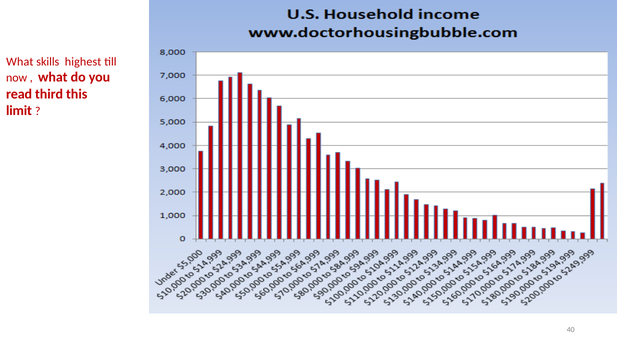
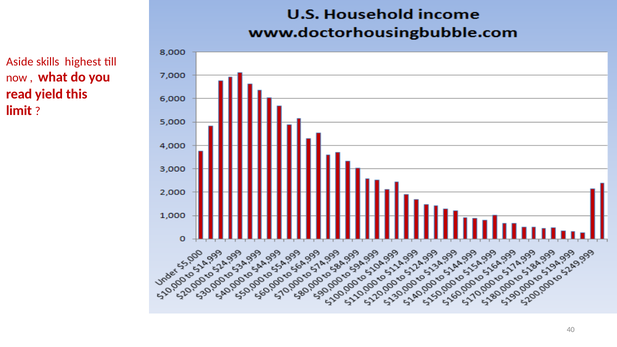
What at (20, 62): What -> Aside
third: third -> yield
